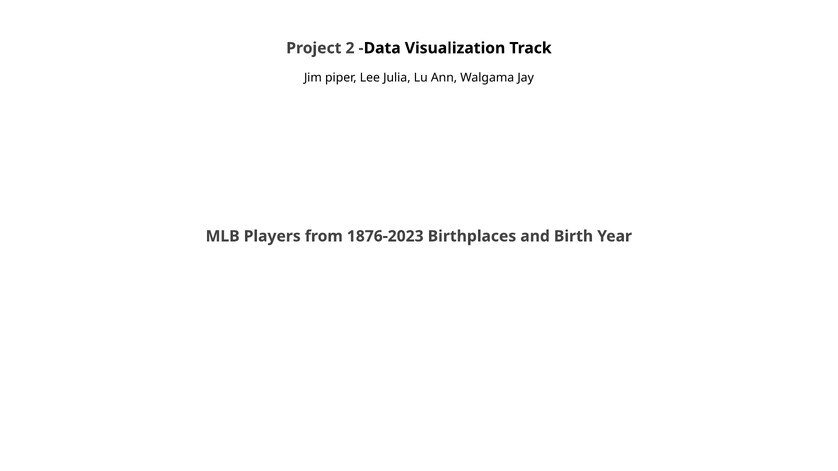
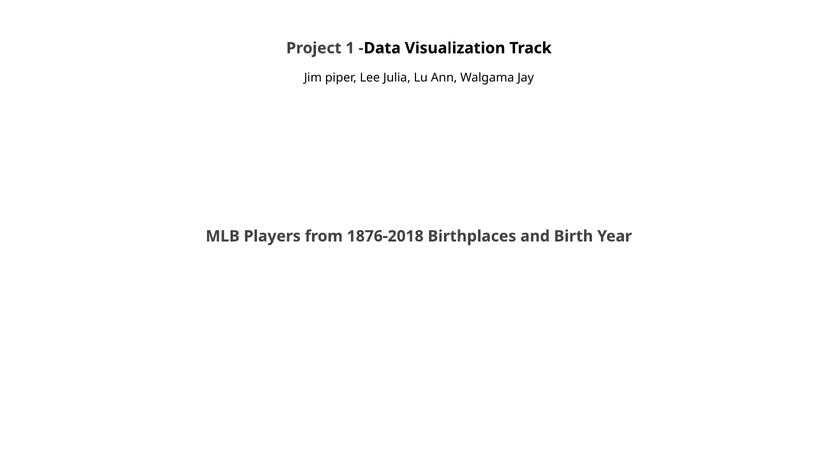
2: 2 -> 1
1876-2023: 1876-2023 -> 1876-2018
